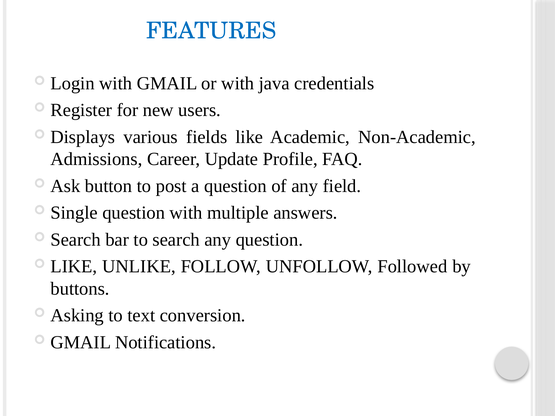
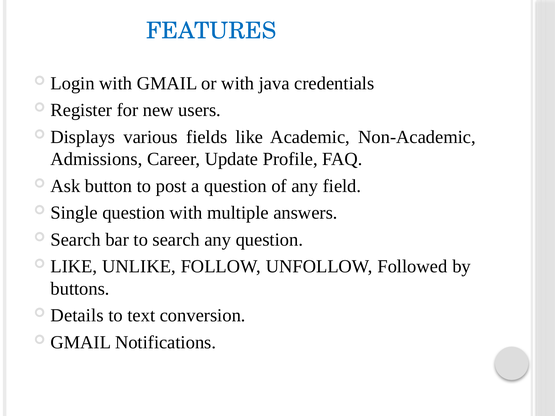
Asking: Asking -> Details
